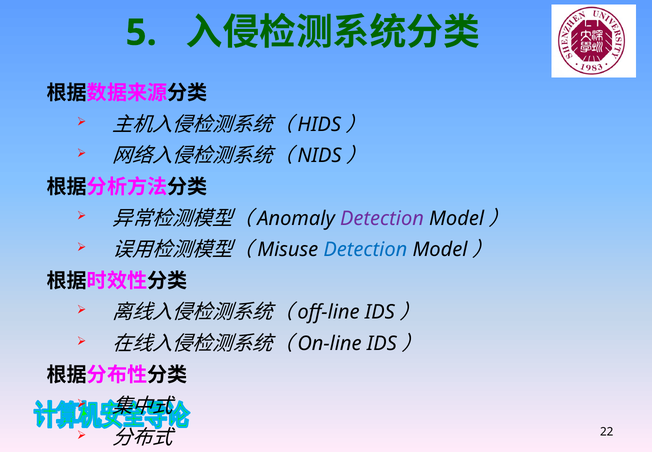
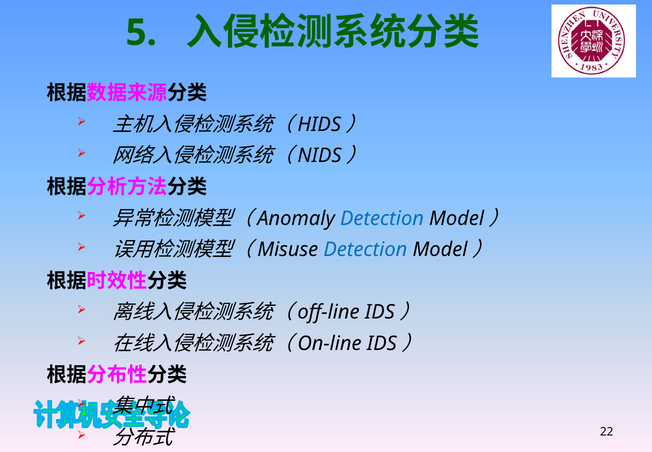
Detection at (382, 218) colour: purple -> blue
